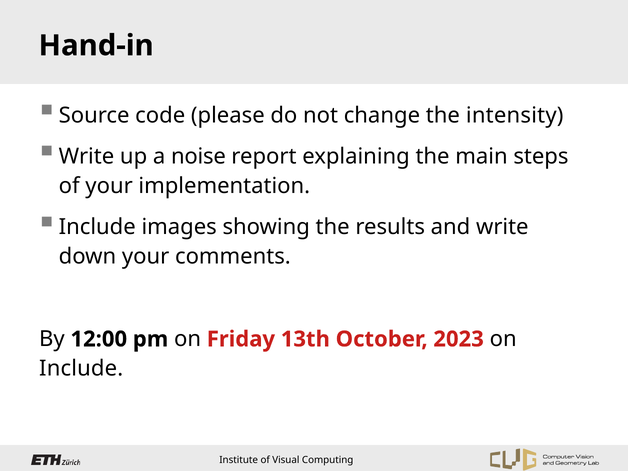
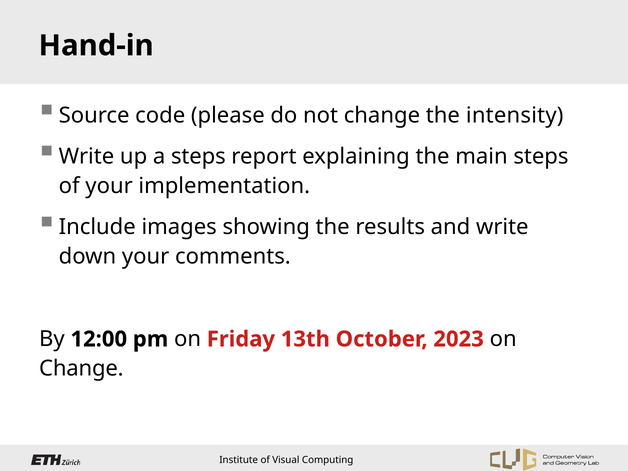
a noise: noise -> steps
Include at (81, 368): Include -> Change
